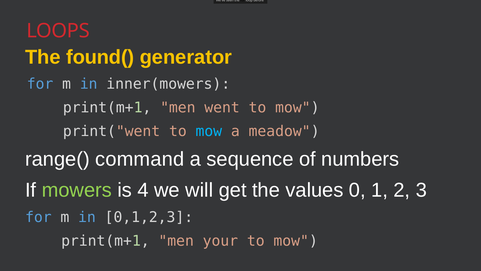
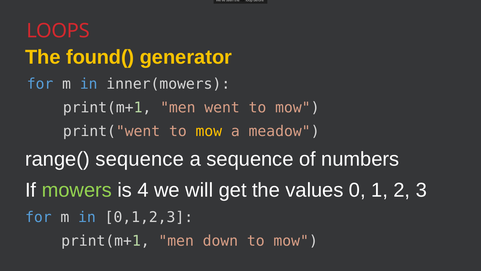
mow at (209, 131) colour: light blue -> yellow
range( command: command -> sequence
your: your -> down
